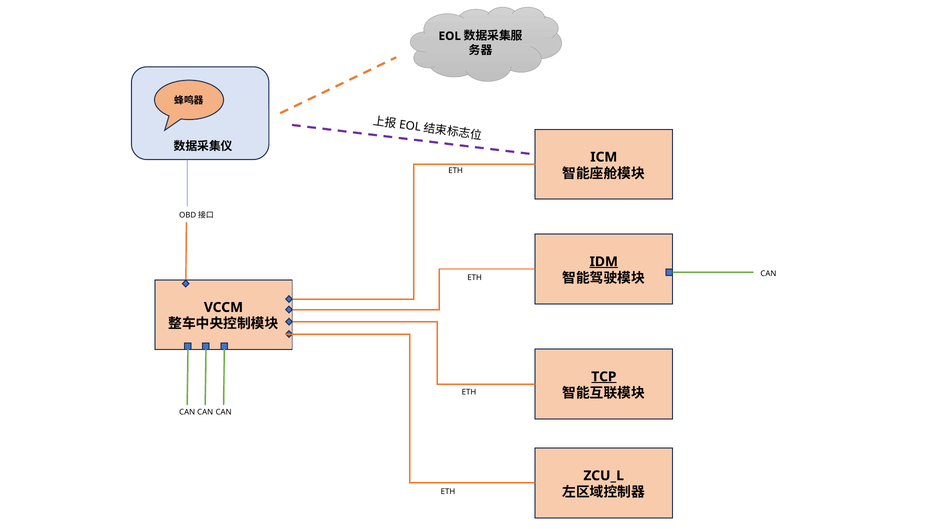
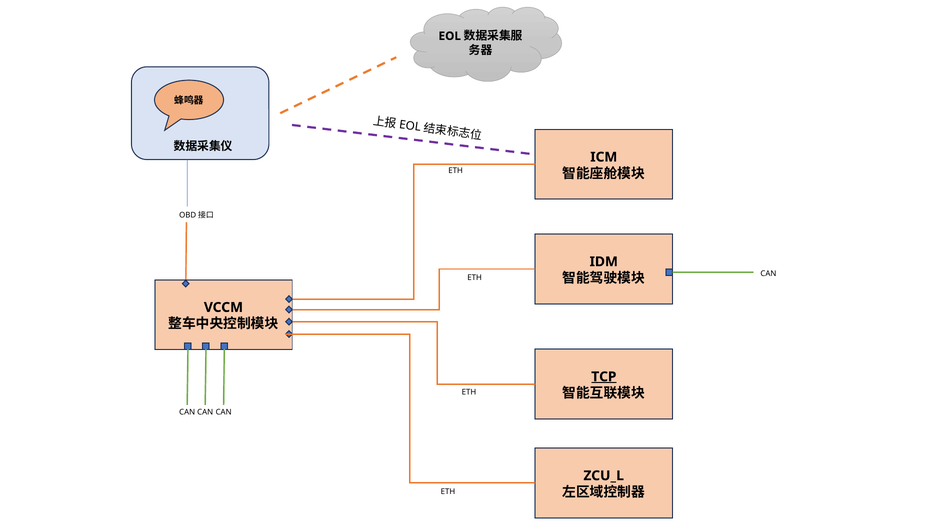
IDM underline: present -> none
